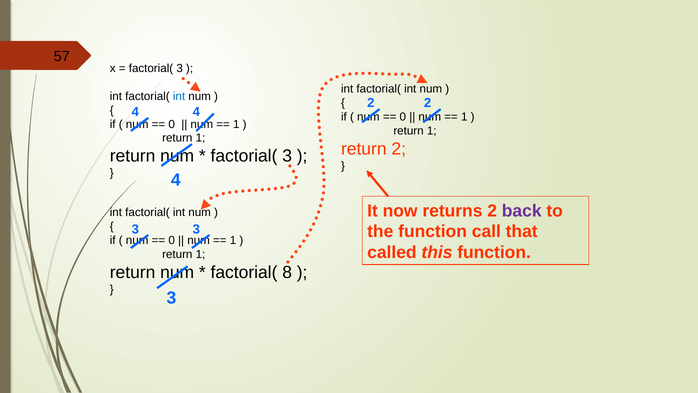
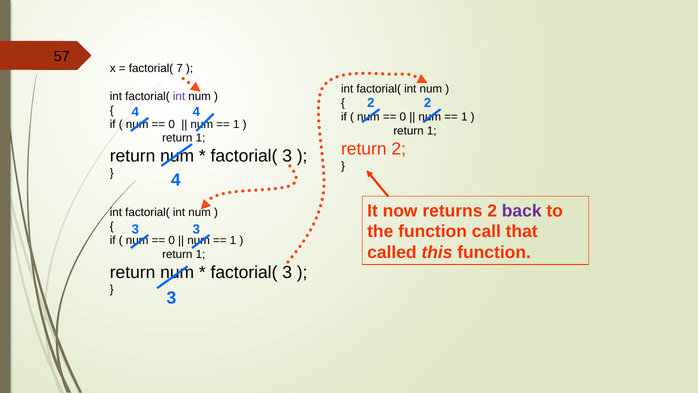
3 at (180, 68): 3 -> 7
int at (179, 96) colour: blue -> purple
8 at (287, 272): 8 -> 3
